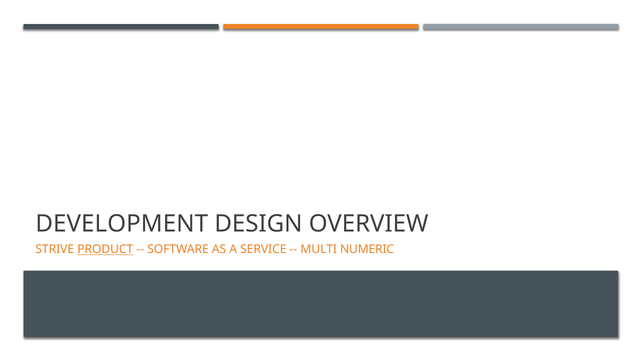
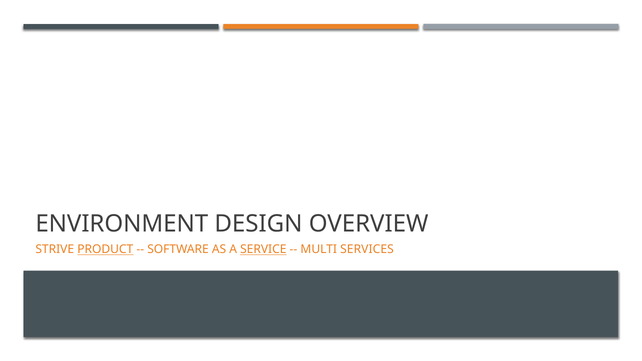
DEVELOPMENT: DEVELOPMENT -> ENVIRONMENT
SERVICE underline: none -> present
NUMERIC: NUMERIC -> SERVICES
